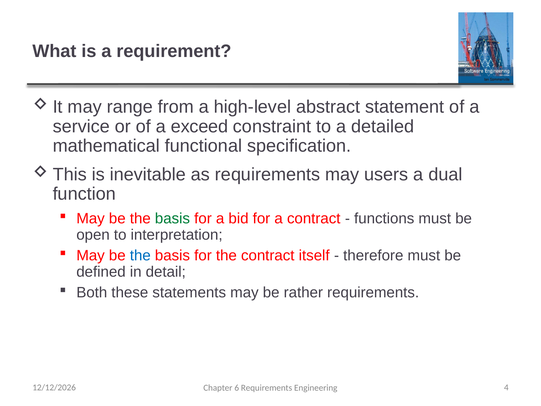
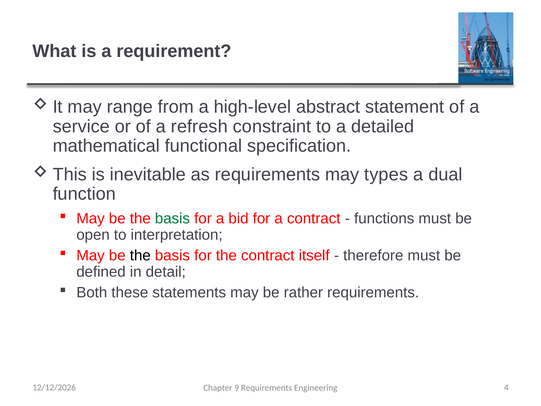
exceed: exceed -> refresh
users: users -> types
the at (140, 255) colour: blue -> black
6: 6 -> 9
